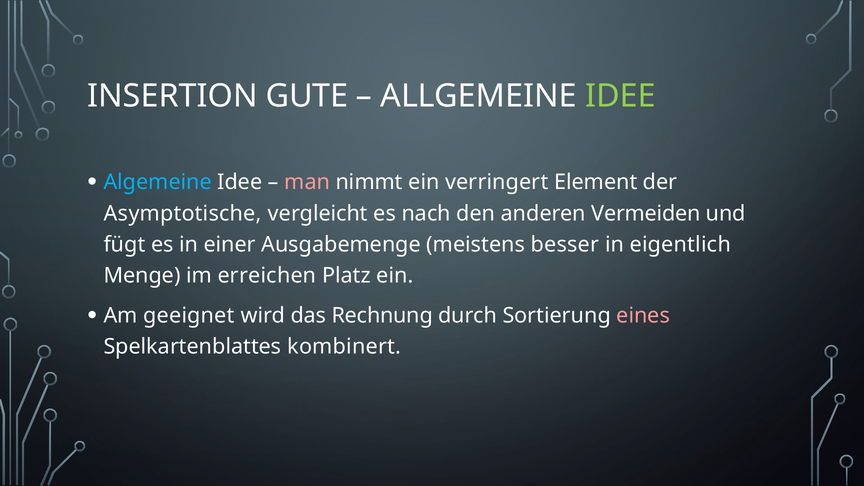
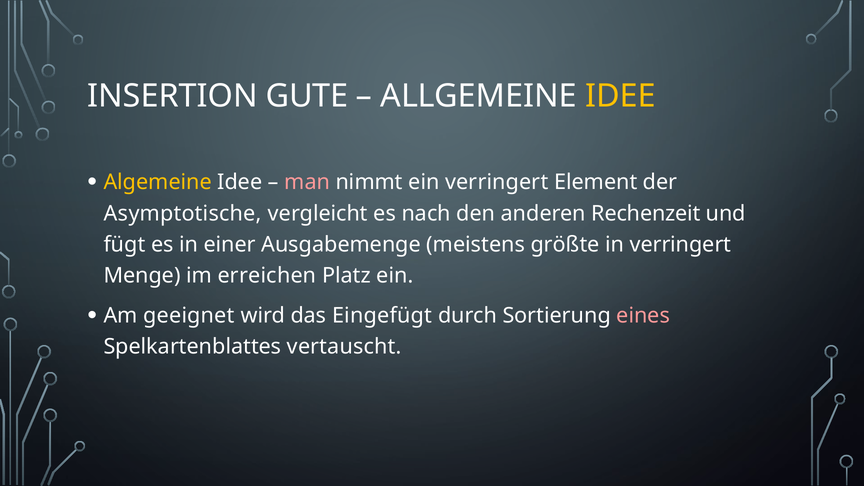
IDEE at (621, 96) colour: light green -> yellow
Algemeine colour: light blue -> yellow
Vermeiden: Vermeiden -> Rechenzeit
besser: besser -> größte
in eigentlich: eigentlich -> verringert
Rechnung: Rechnung -> Eingefügt
kombinert: kombinert -> vertauscht
